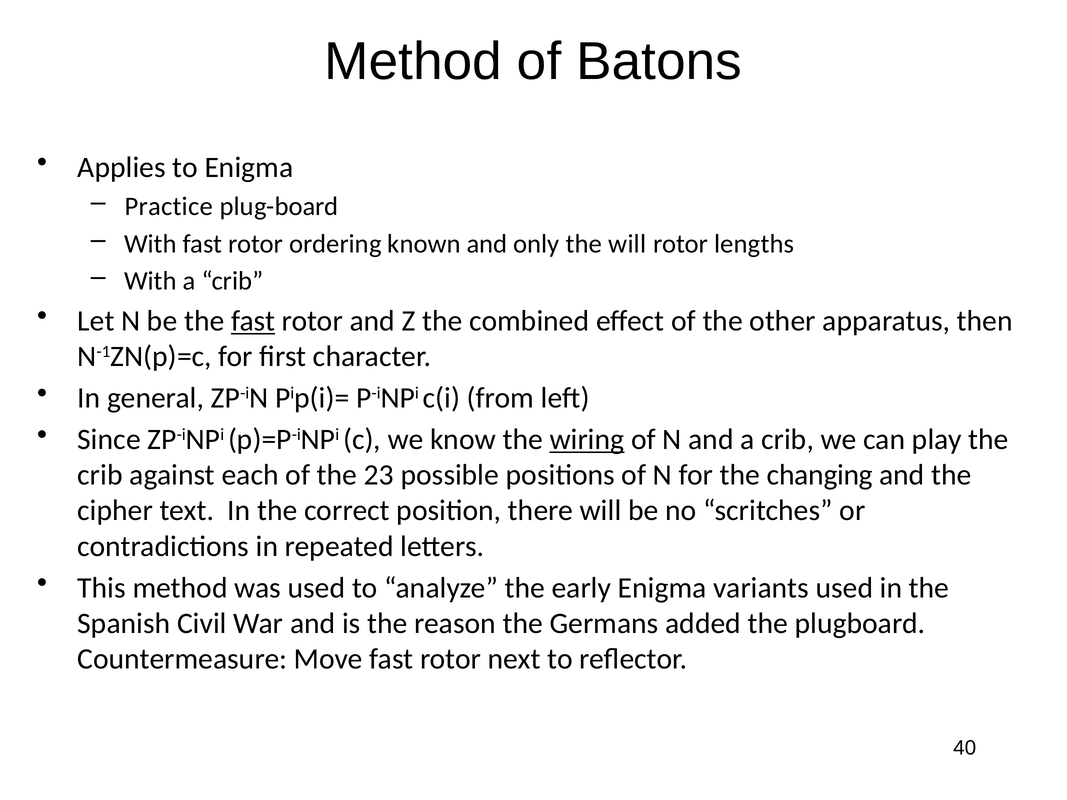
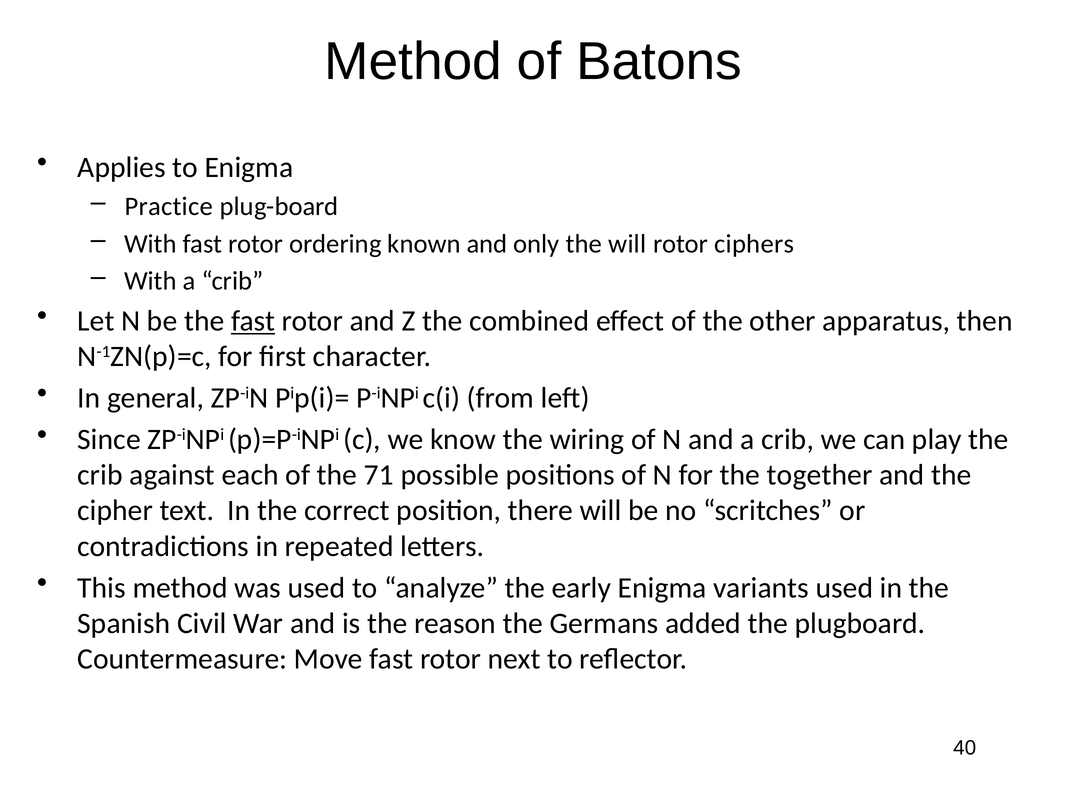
lengths: lengths -> ciphers
wiring underline: present -> none
23: 23 -> 71
changing: changing -> together
